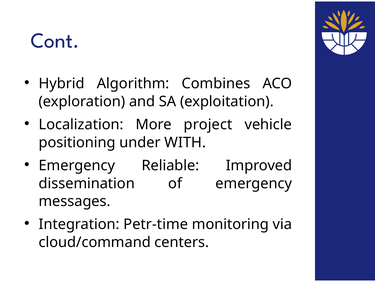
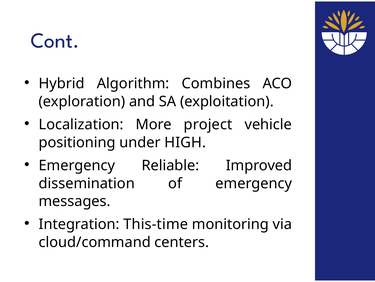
WITH: WITH -> HIGH
Petr-time: Petr-time -> This-time
